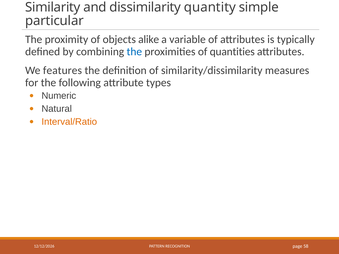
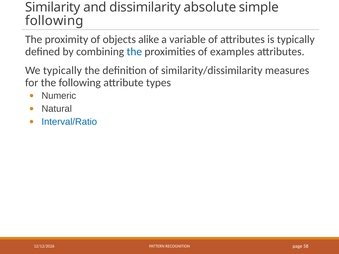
quantity: quantity -> absolute
particular at (54, 21): particular -> following
quantities: quantities -> examples
We features: features -> typically
Interval/Ratio colour: orange -> blue
